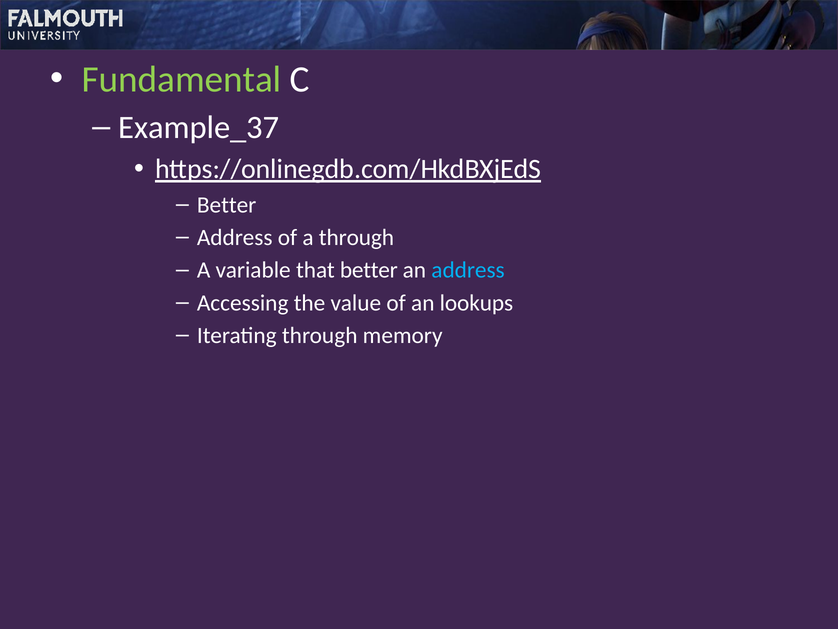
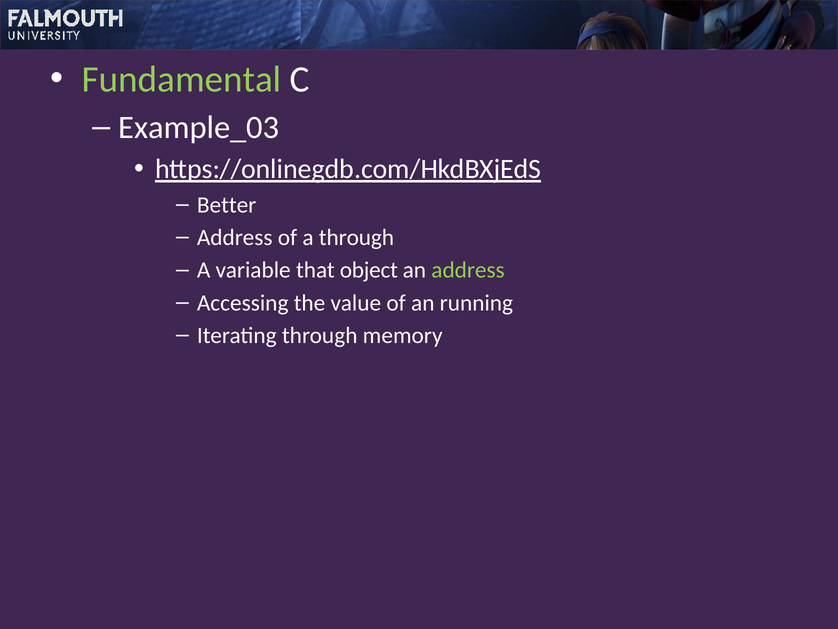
Example_37: Example_37 -> Example_03
that better: better -> object
address at (468, 270) colour: light blue -> light green
lookups: lookups -> running
